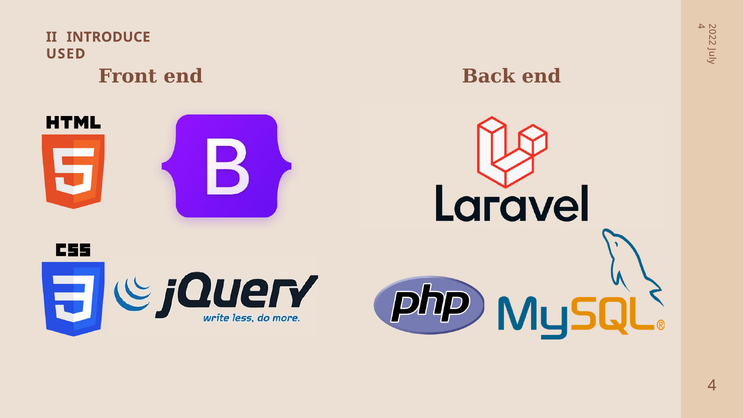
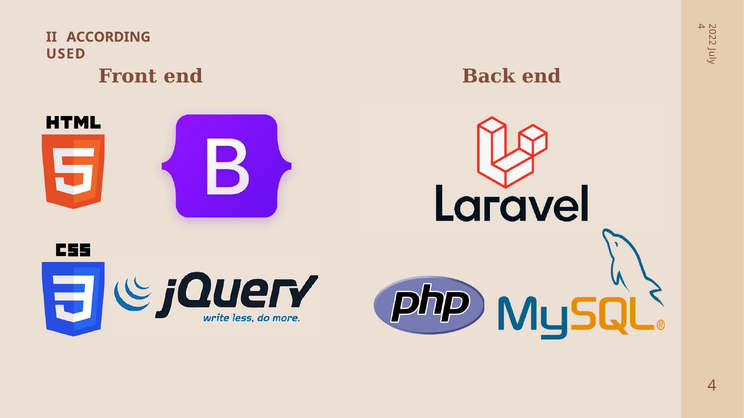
INTRODUCE: INTRODUCE -> ACCORDING
